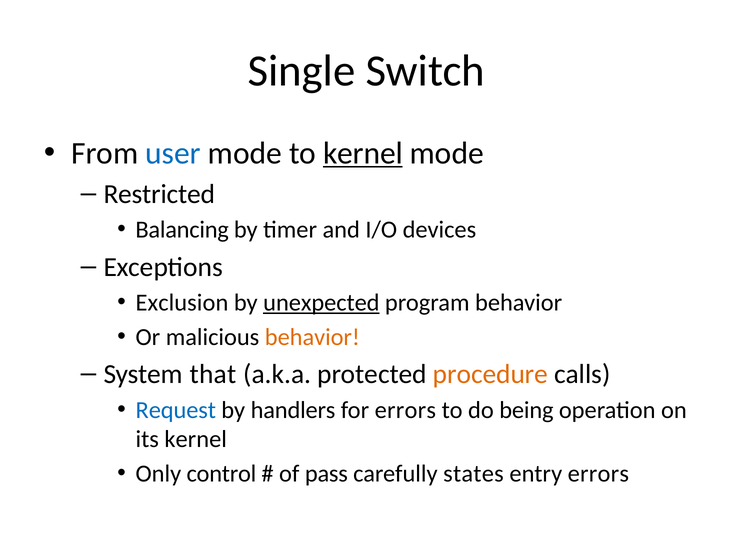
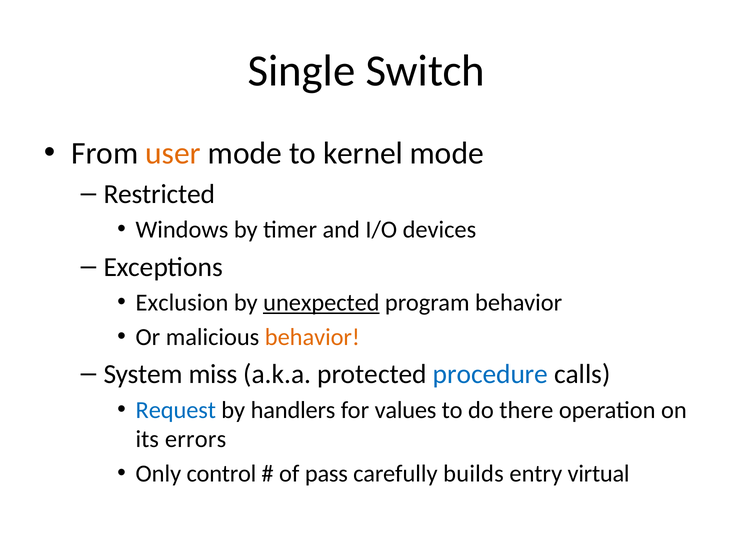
user colour: blue -> orange
kernel at (363, 153) underline: present -> none
Balancing: Balancing -> Windows
that: that -> miss
procedure colour: orange -> blue
for errors: errors -> values
being: being -> there
its kernel: kernel -> errors
states: states -> builds
entry errors: errors -> virtual
